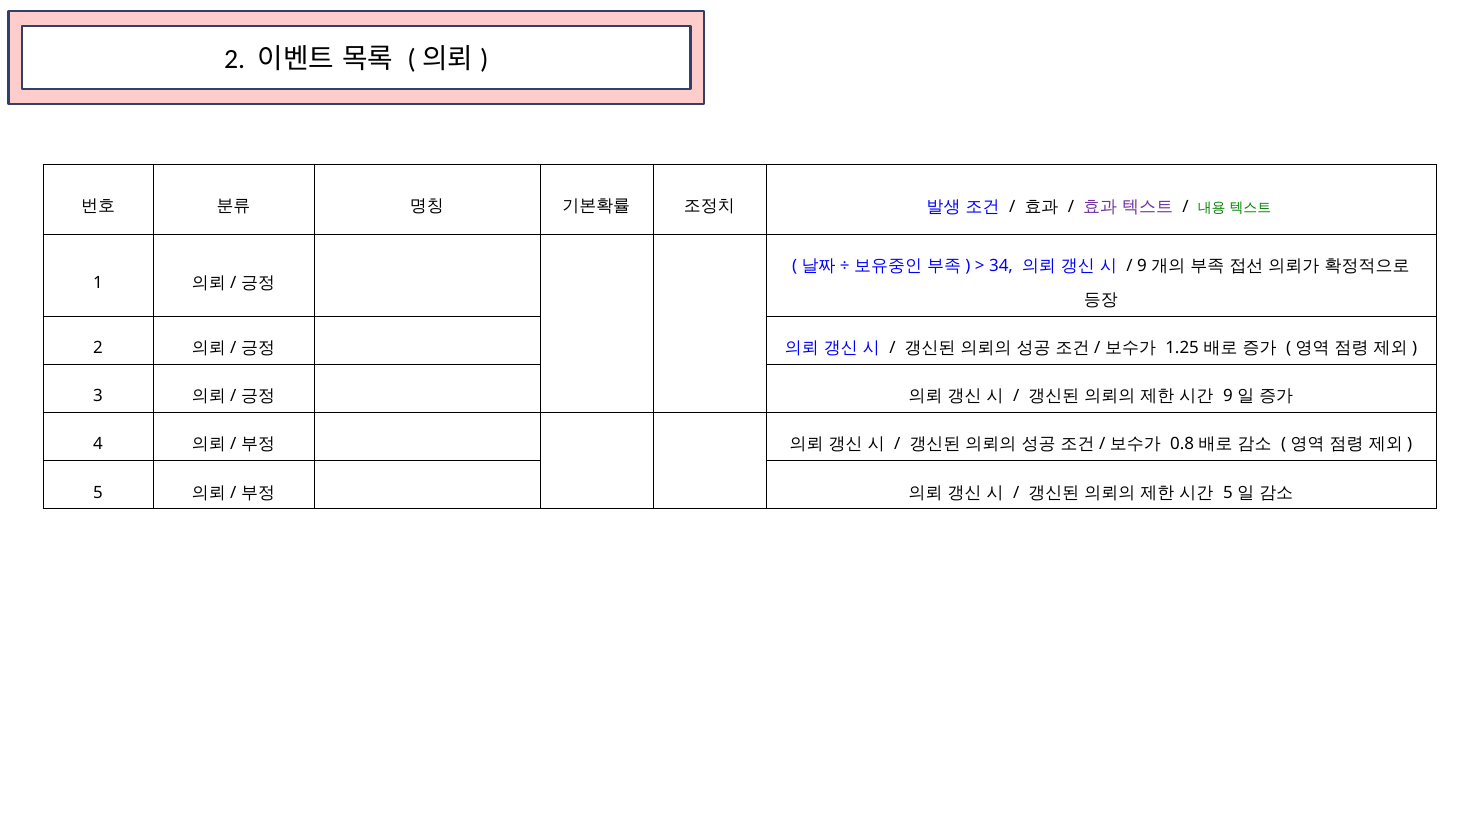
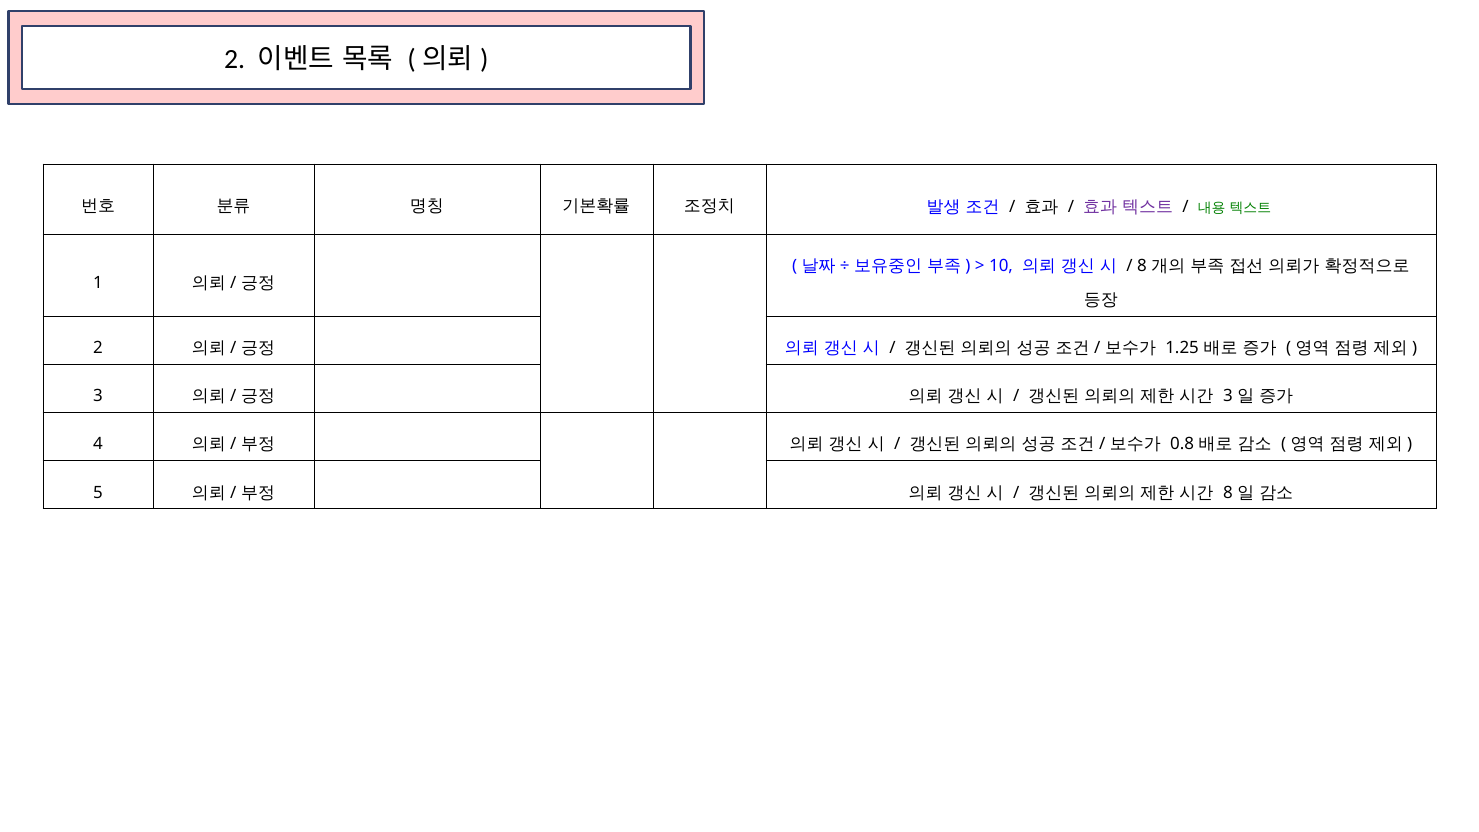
34: 34 -> 10
9 at (1142, 266): 9 -> 8
9 at (1228, 396): 9 -> 3
5 at (1228, 492): 5 -> 8
